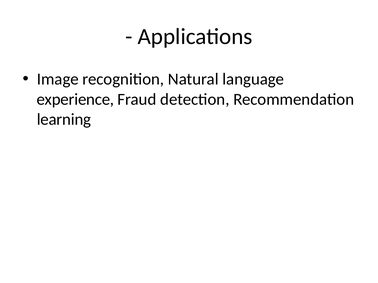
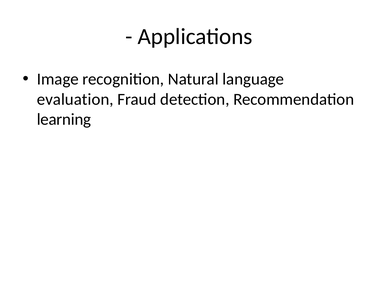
experience: experience -> evaluation
